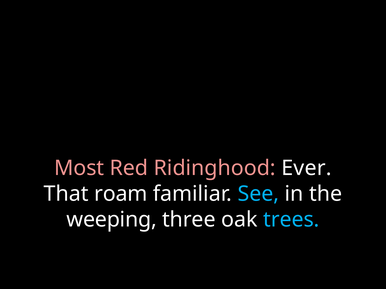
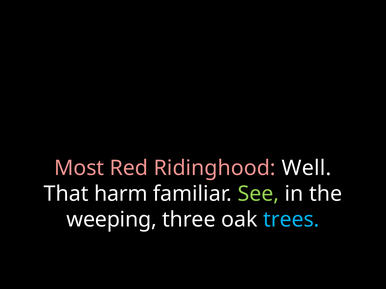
Ever: Ever -> Well
roam: roam -> harm
See colour: light blue -> light green
